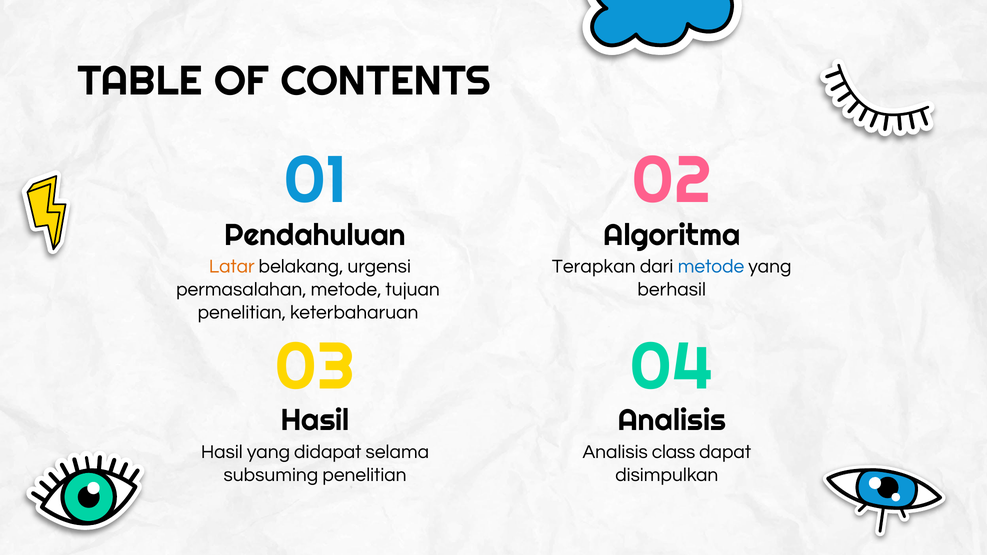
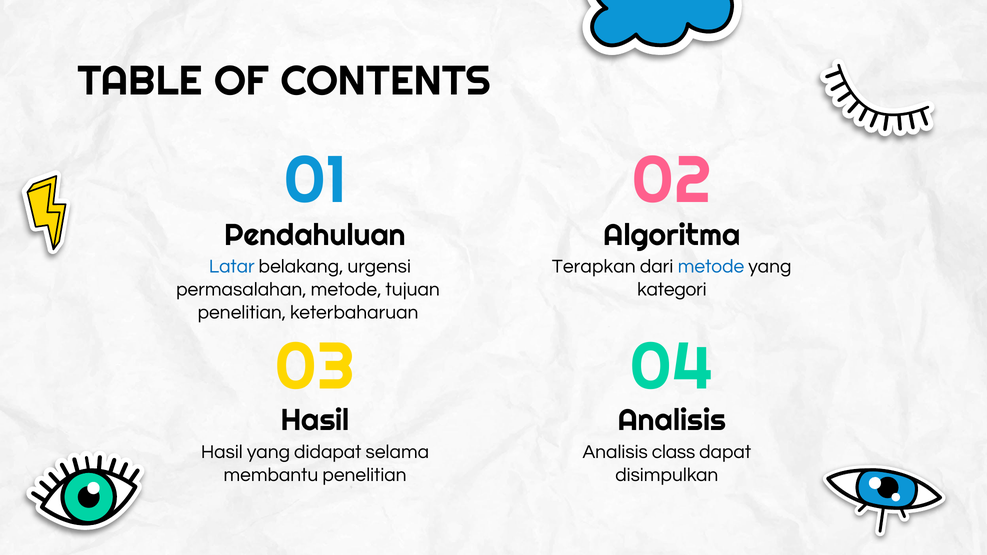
Latar colour: orange -> blue
berhasil: berhasil -> kategori
subsuming: subsuming -> membantu
